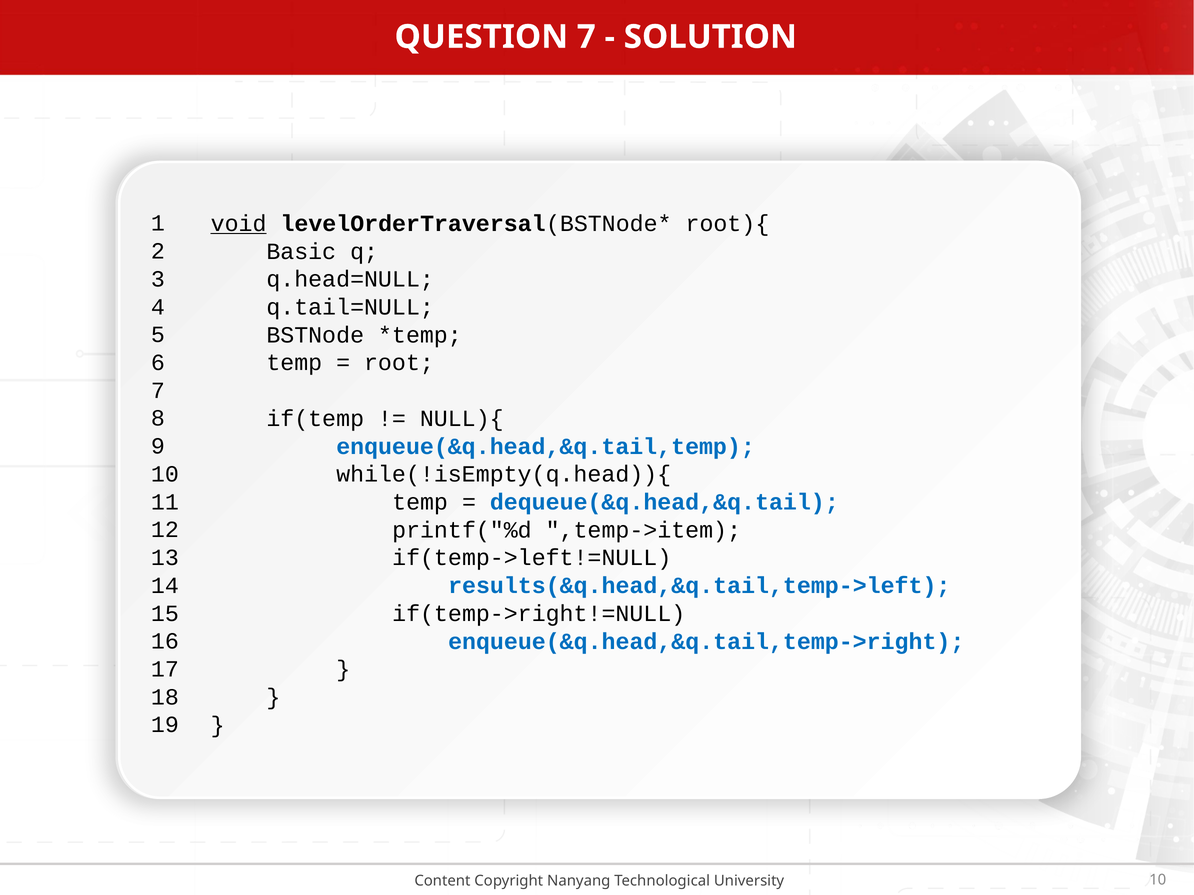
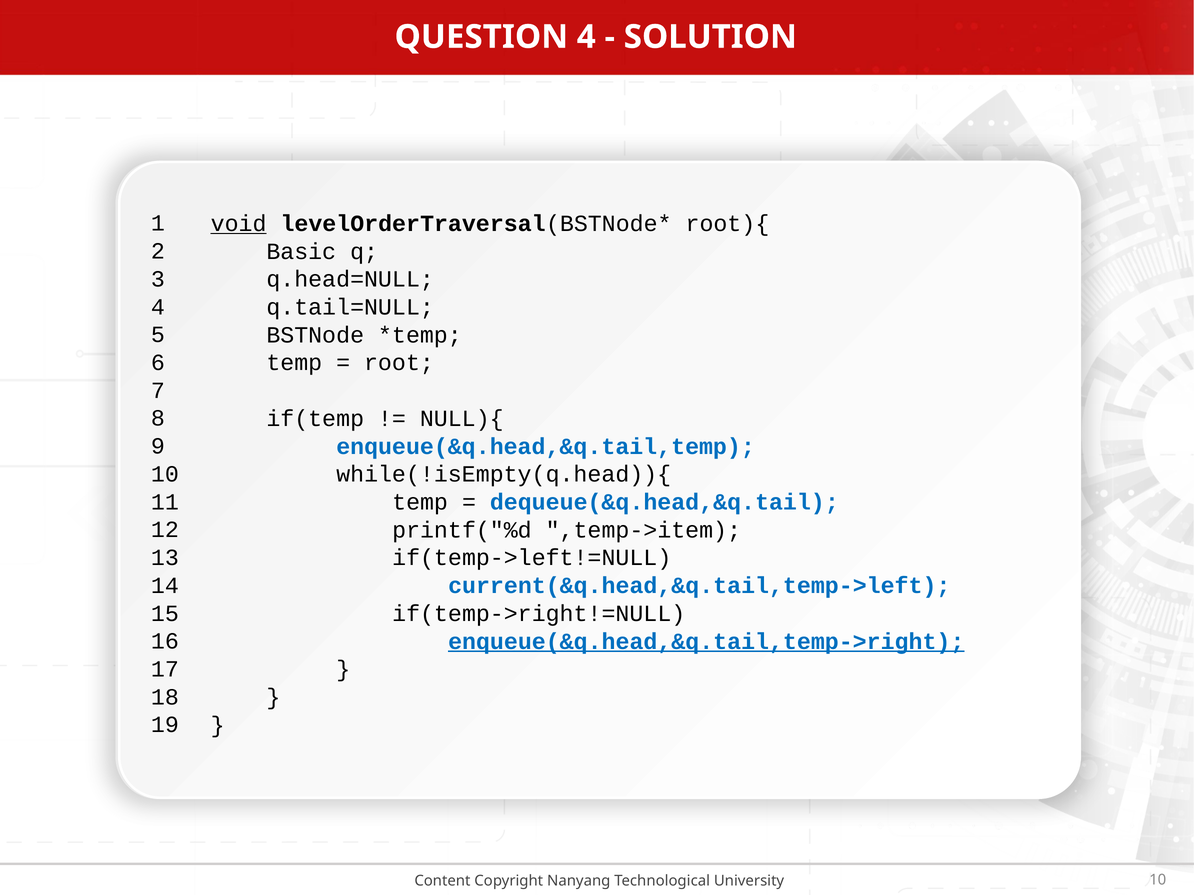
QUESTION 7: 7 -> 4
results(&q.head,&q.tail,temp->left: results(&q.head,&q.tail,temp->left -> current(&q.head,&q.tail,temp->left
enqueue(&q.head,&q.tail,temp->right underline: none -> present
